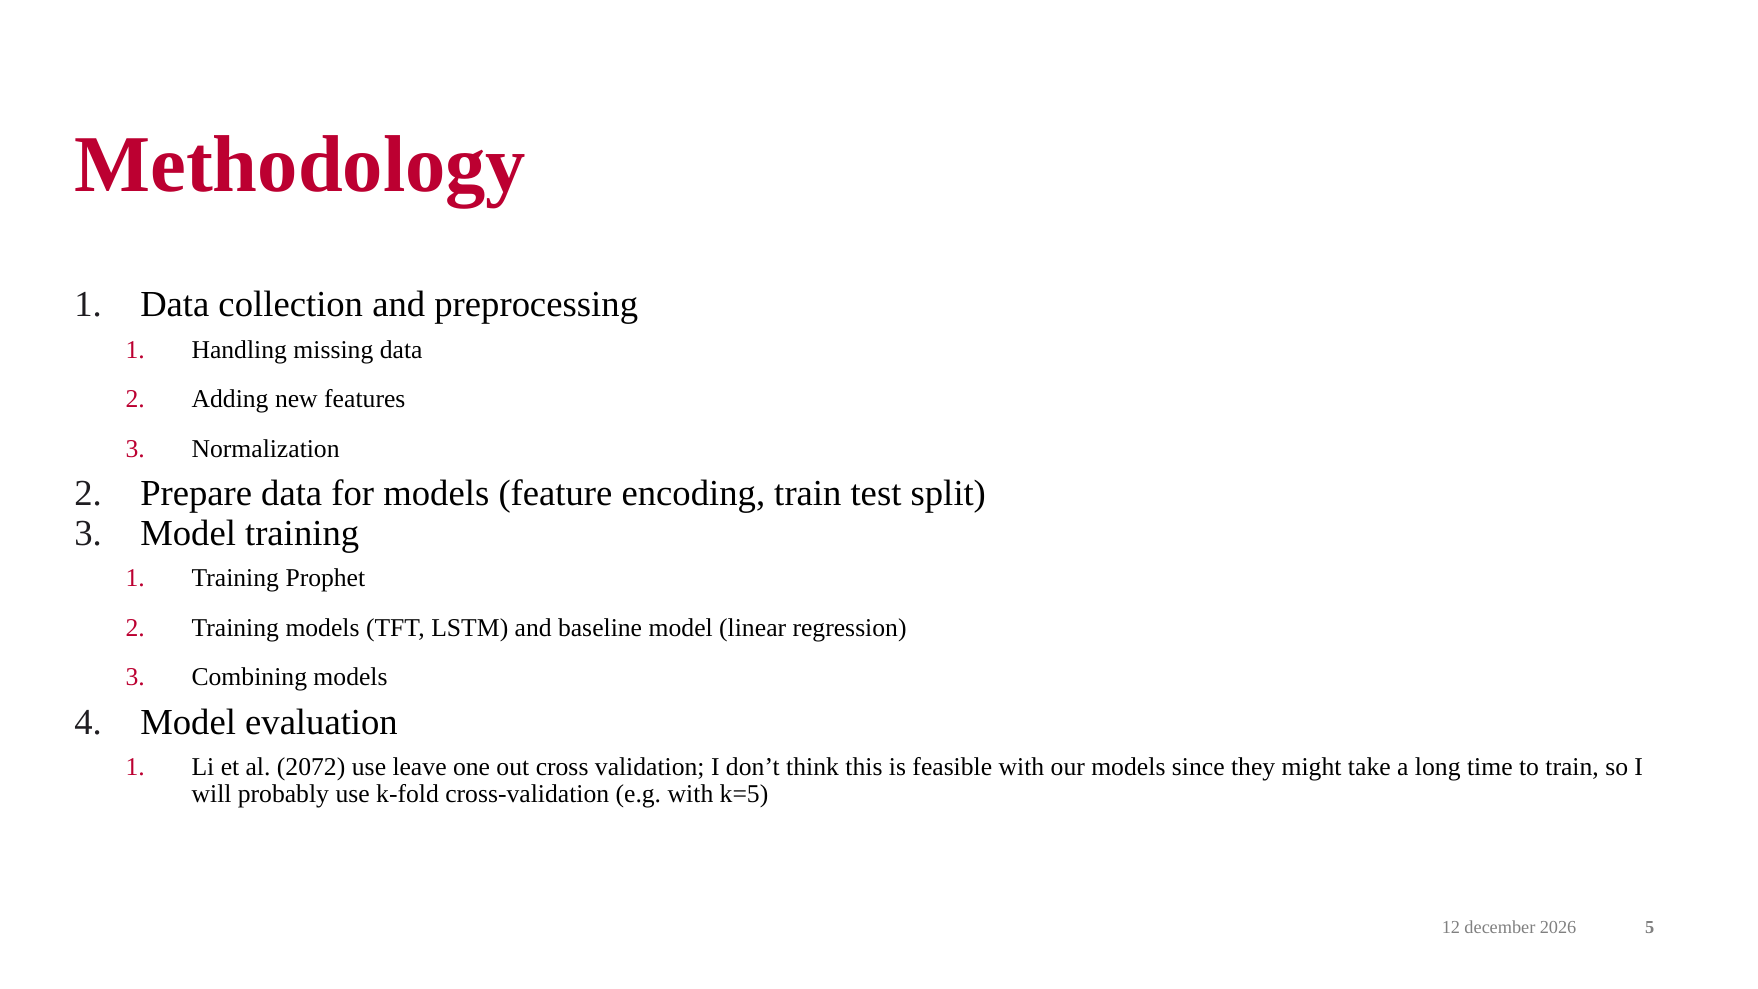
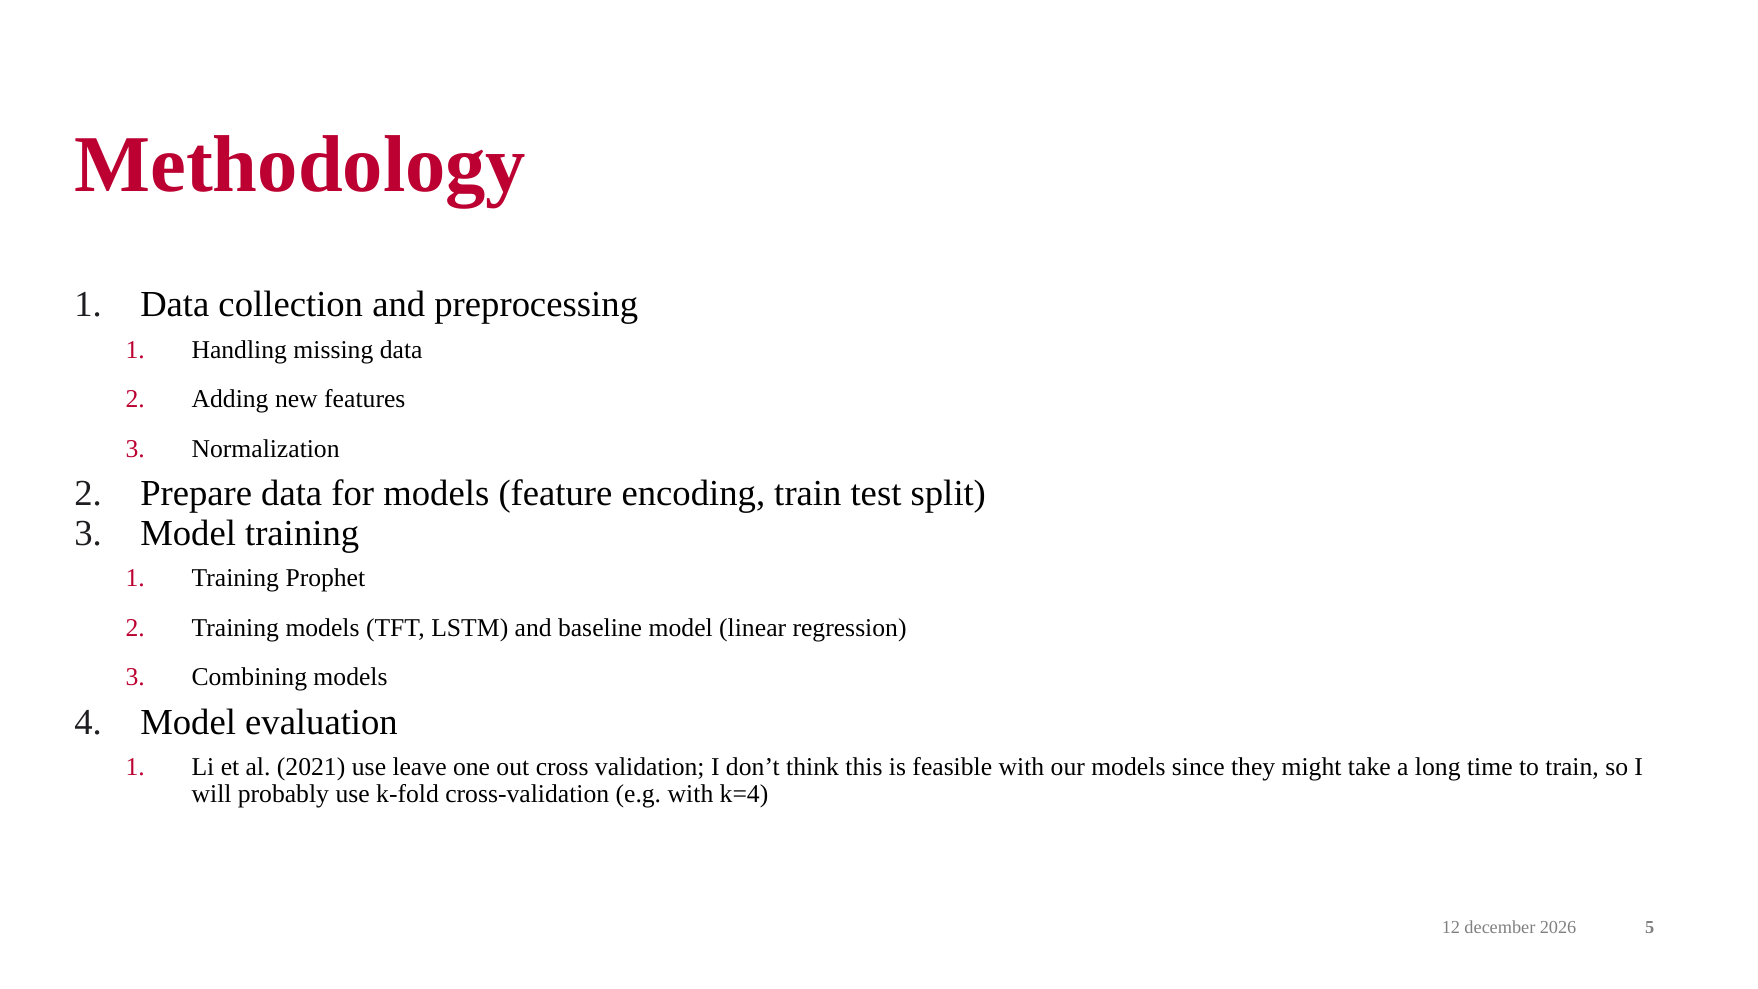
2072: 2072 -> 2021
k=5: k=5 -> k=4
